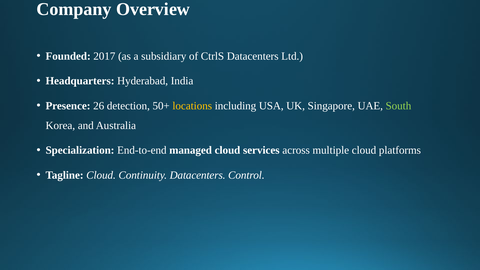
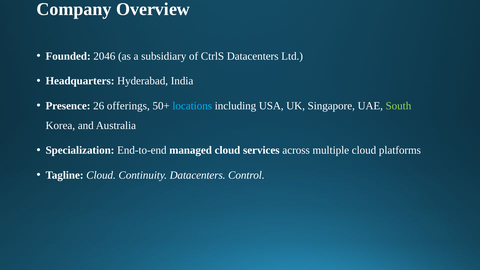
2017: 2017 -> 2046
detection: detection -> offerings
locations colour: yellow -> light blue
